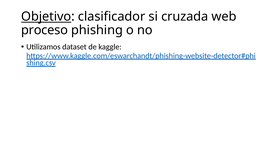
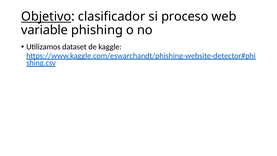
cruzada: cruzada -> proceso
proceso: proceso -> variable
